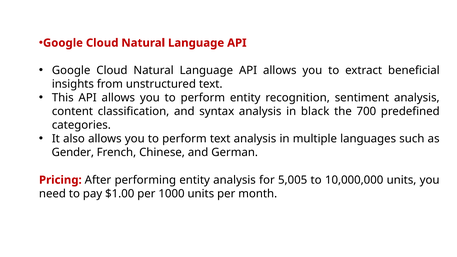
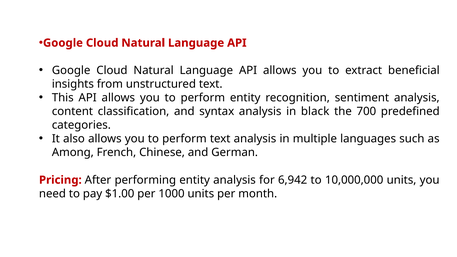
Gender: Gender -> Among
5,005: 5,005 -> 6,942
